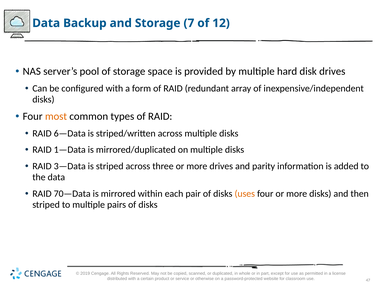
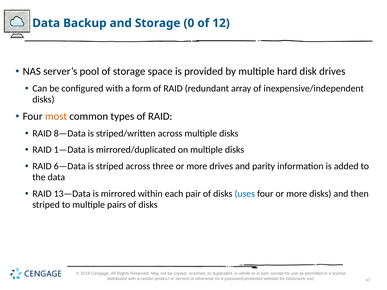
7: 7 -> 0
6—Data: 6—Data -> 8—Data
3—Data: 3—Data -> 6—Data
70—Data: 70—Data -> 13—Data
uses colour: orange -> blue
